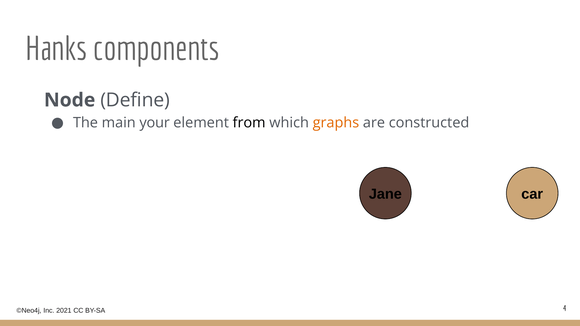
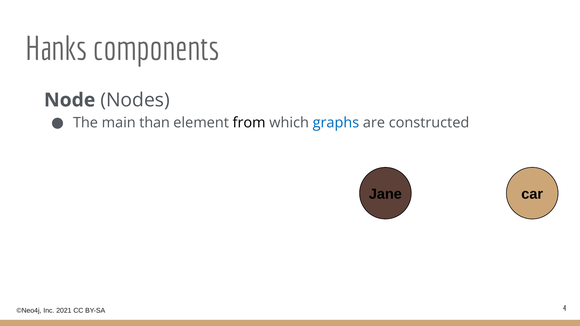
Define: Define -> Nodes
your: your -> than
graphs colour: orange -> blue
